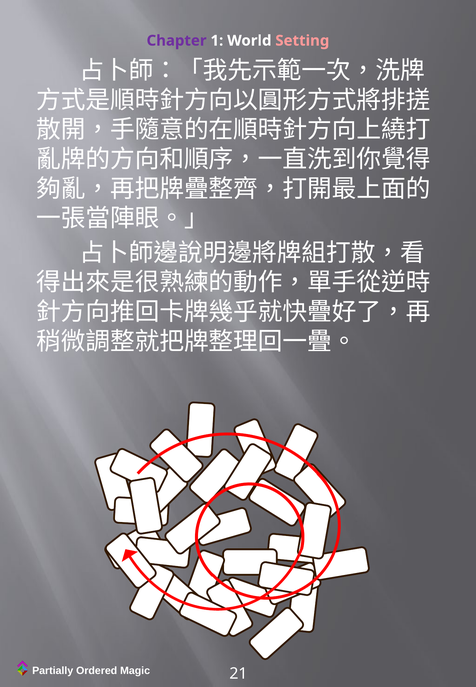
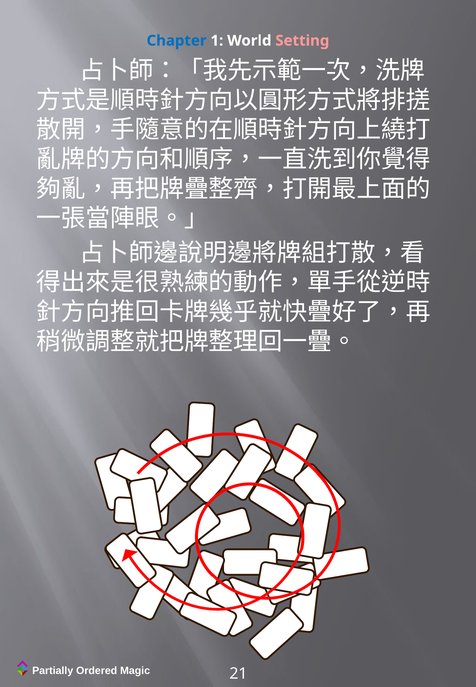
Chapter colour: purple -> blue
